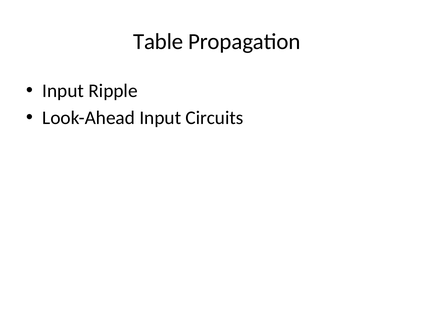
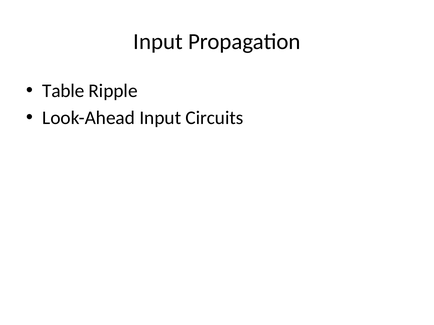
Table at (158, 42): Table -> Input
Input at (63, 91): Input -> Table
